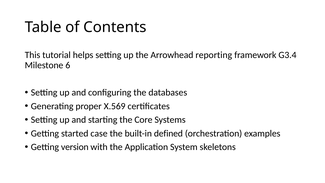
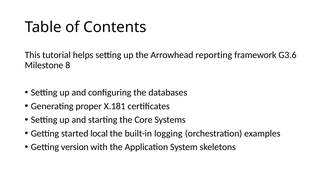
G3.4: G3.4 -> G3.6
6: 6 -> 8
X.569: X.569 -> X.181
case: case -> local
defined: defined -> logging
